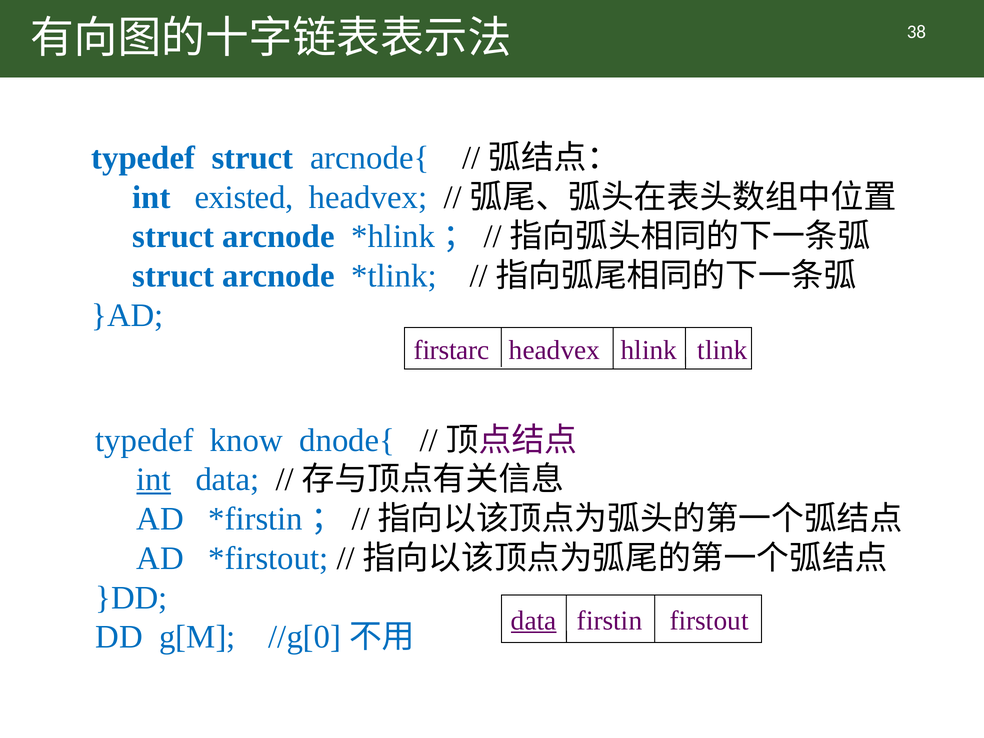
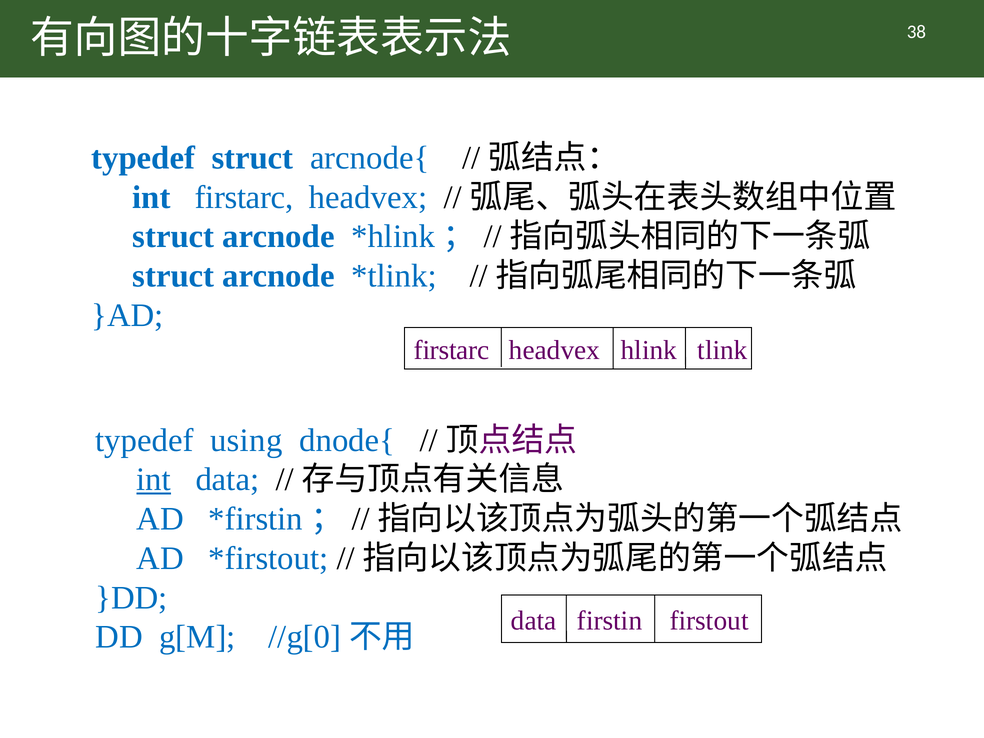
int existed: existed -> firstarc
know: know -> using
data at (534, 621) underline: present -> none
